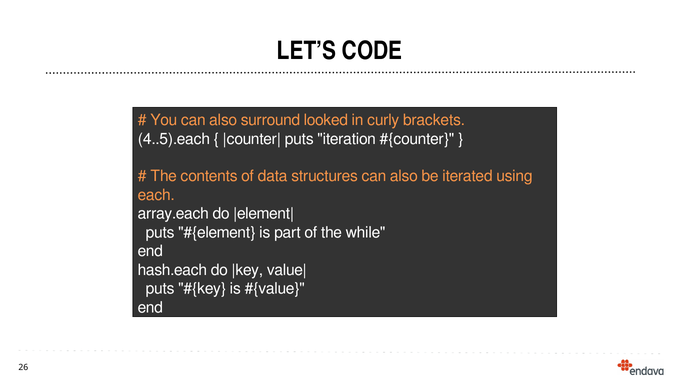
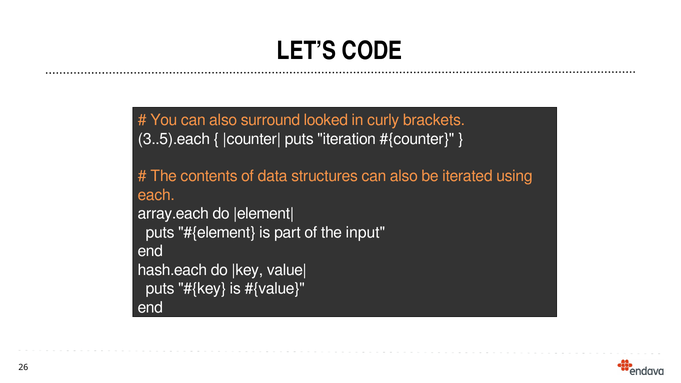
4..5).each: 4..5).each -> 3..5).each
while: while -> input
